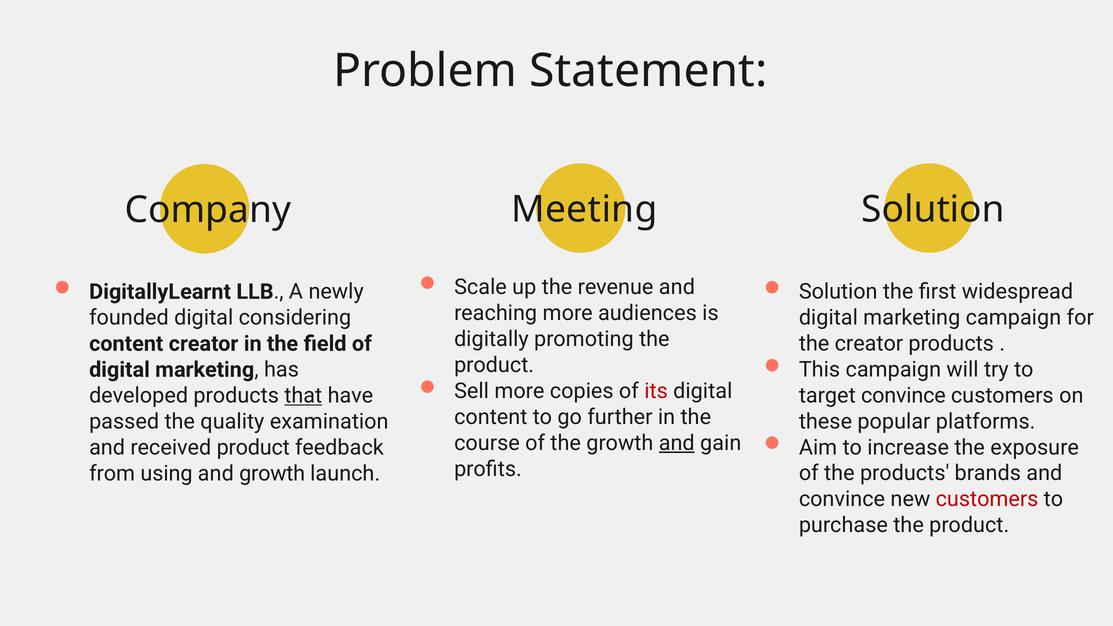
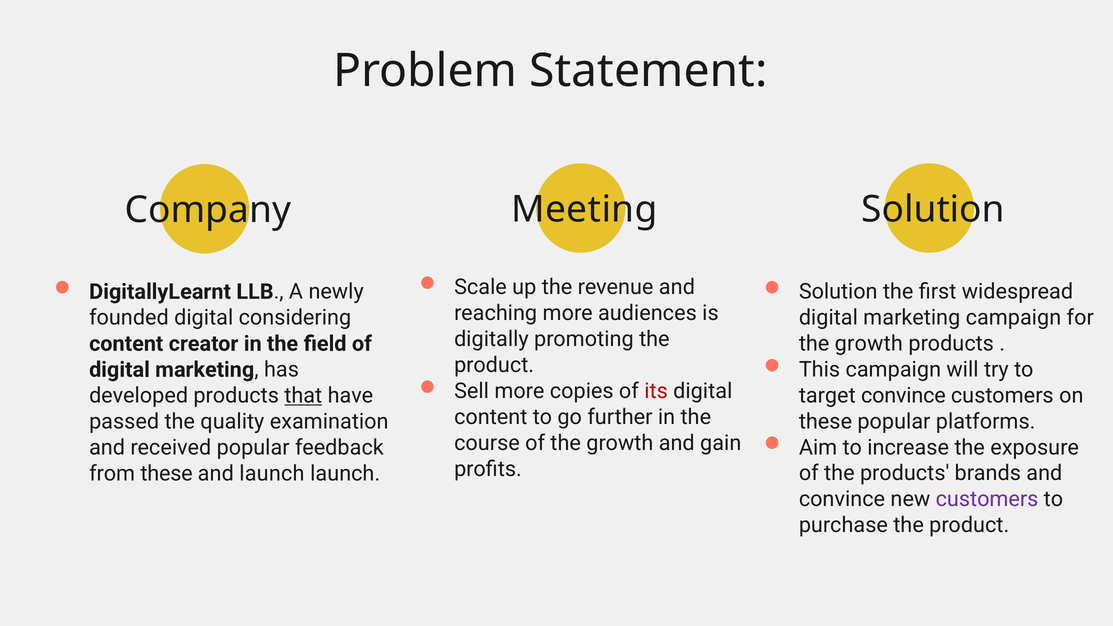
creator at (869, 343): creator -> growth
and at (677, 443) underline: present -> none
received product: product -> popular
from using: using -> these
and growth: growth -> launch
customers at (987, 499) colour: red -> purple
